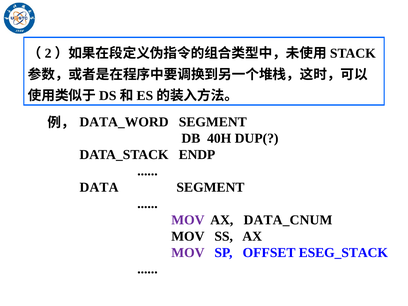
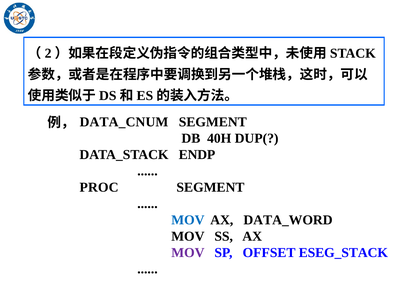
DATA_WORD: DATA_WORD -> DATA_CNUM
DATA: DATA -> PROC
MOV at (188, 220) colour: purple -> blue
DATA_CNUM: DATA_CNUM -> DATA_WORD
